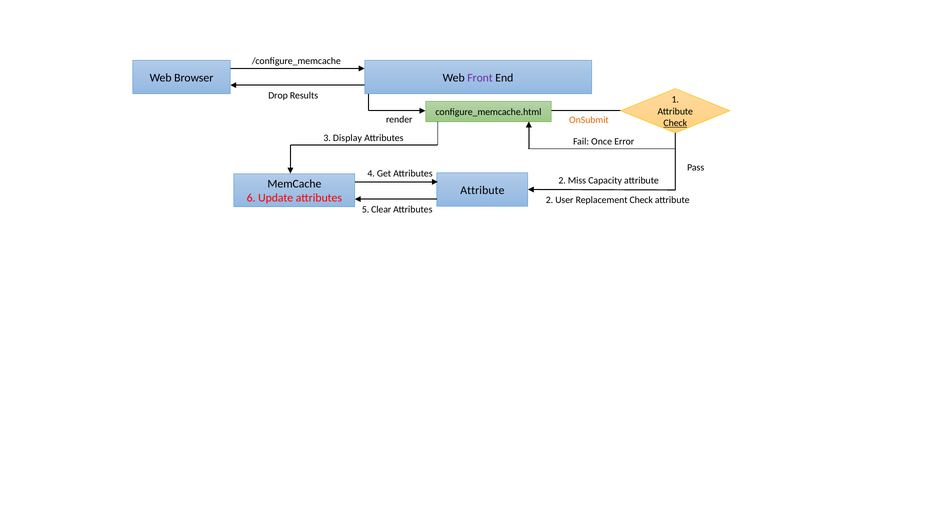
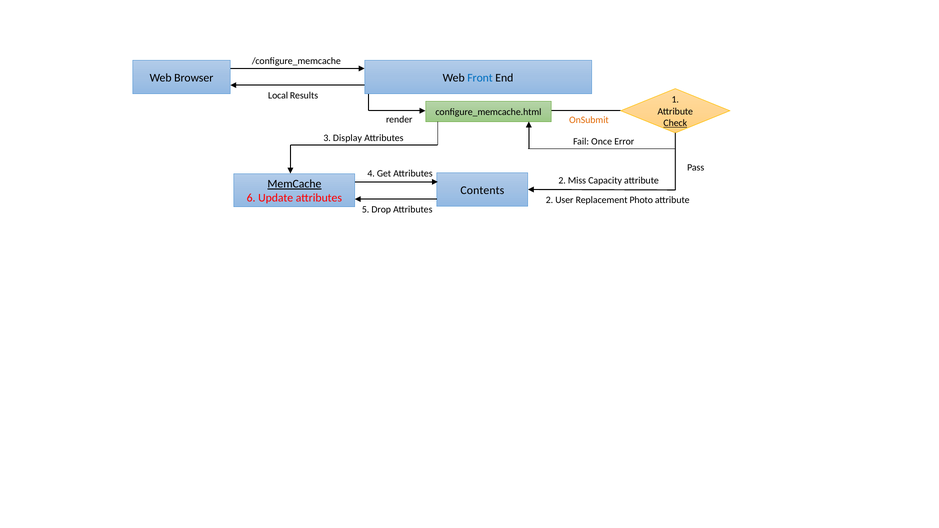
Front colour: purple -> blue
Drop: Drop -> Local
MemCache underline: none -> present
Attribute at (482, 190): Attribute -> Contents
Replacement Check: Check -> Photo
Clear: Clear -> Drop
